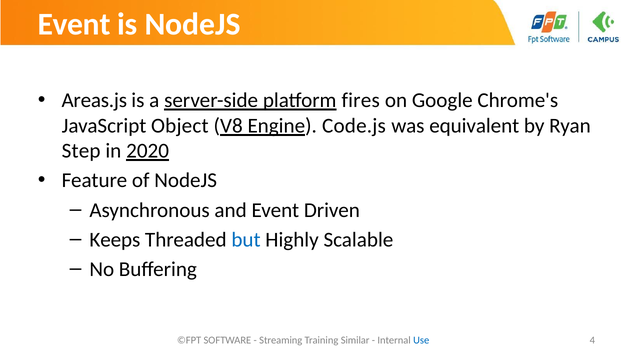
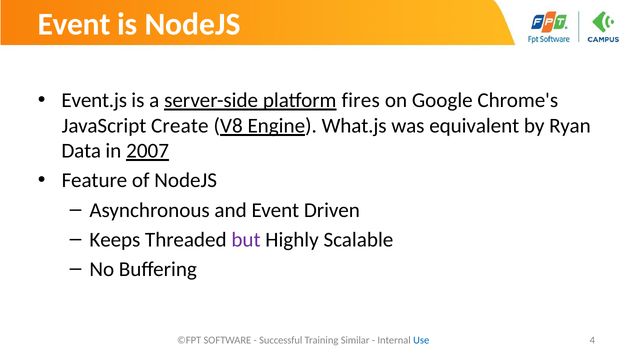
Areas.js: Areas.js -> Event.js
Object: Object -> Create
Code.js: Code.js -> What.js
Step: Step -> Data
2020: 2020 -> 2007
but colour: blue -> purple
Streaming: Streaming -> Successful
